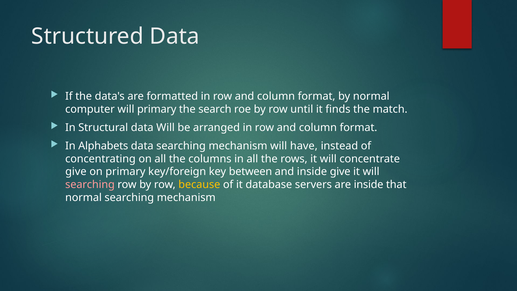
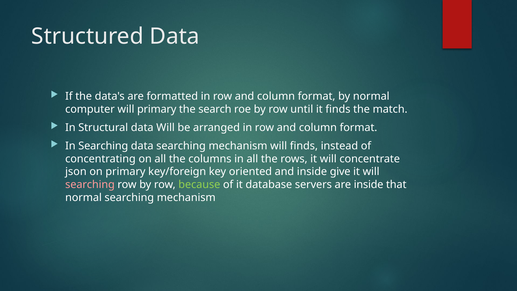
In Alphabets: Alphabets -> Searching
will have: have -> finds
give at (76, 172): give -> json
between: between -> oriented
because colour: yellow -> light green
